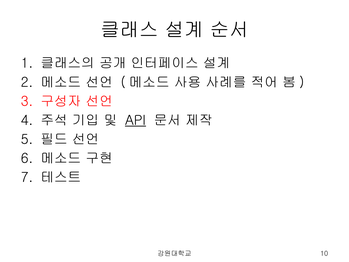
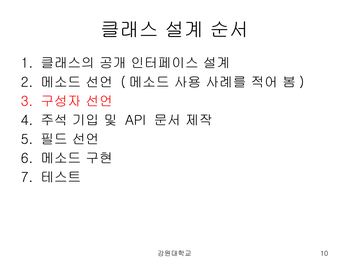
API underline: present -> none
